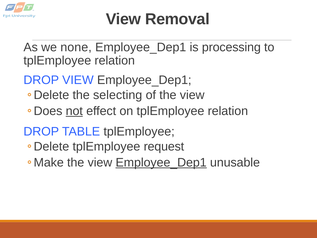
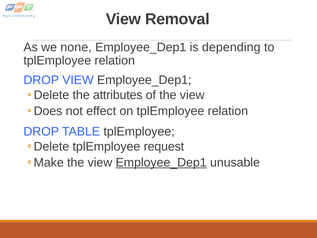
processing: processing -> depending
selecting: selecting -> attributes
not underline: present -> none
